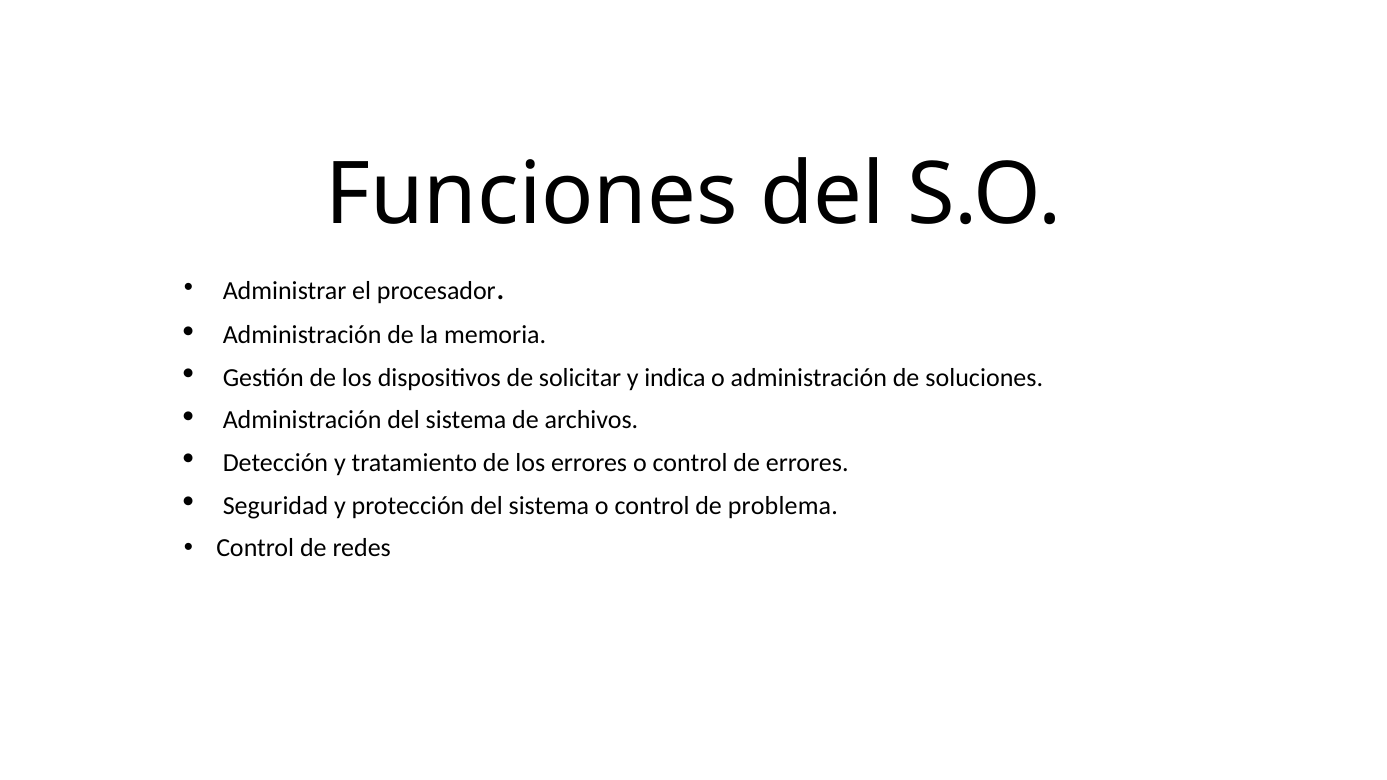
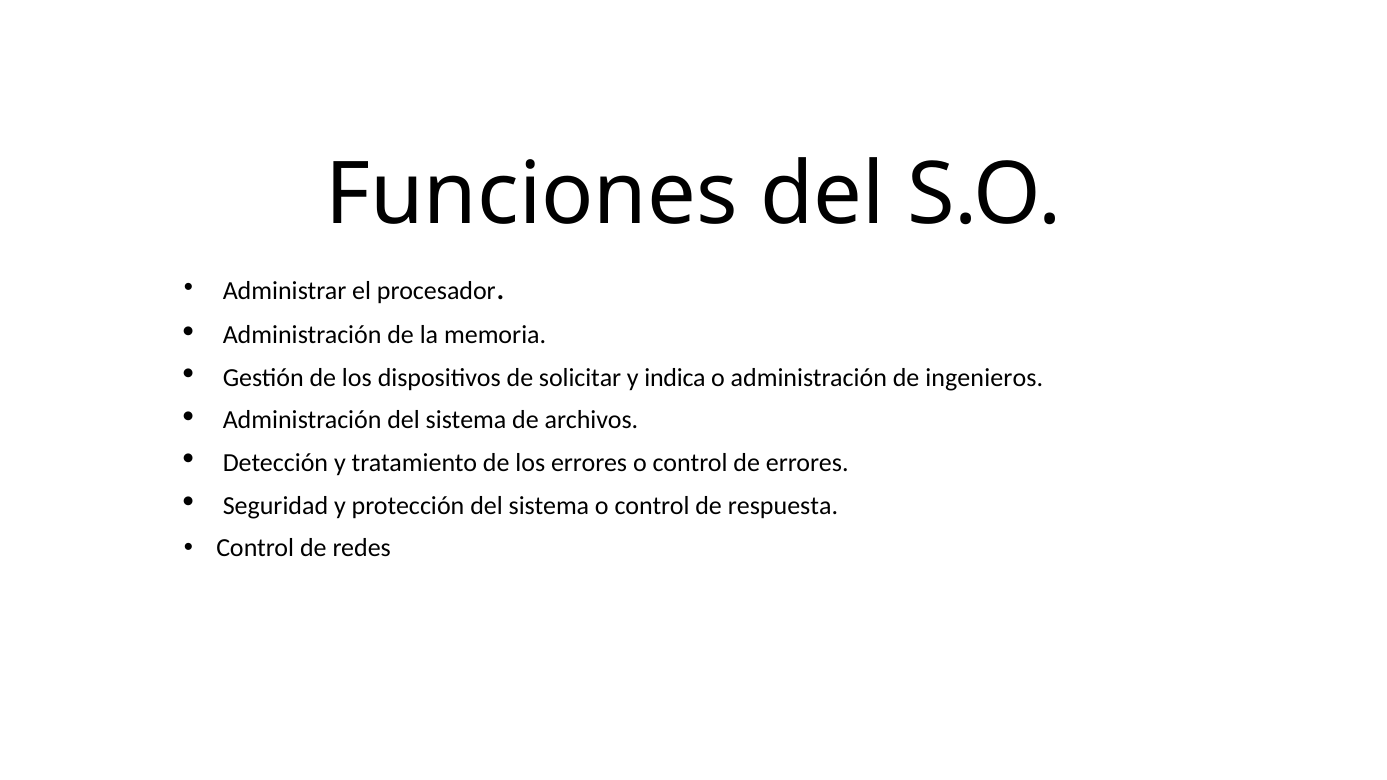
soluciones: soluciones -> ingenieros
problema: problema -> respuesta
